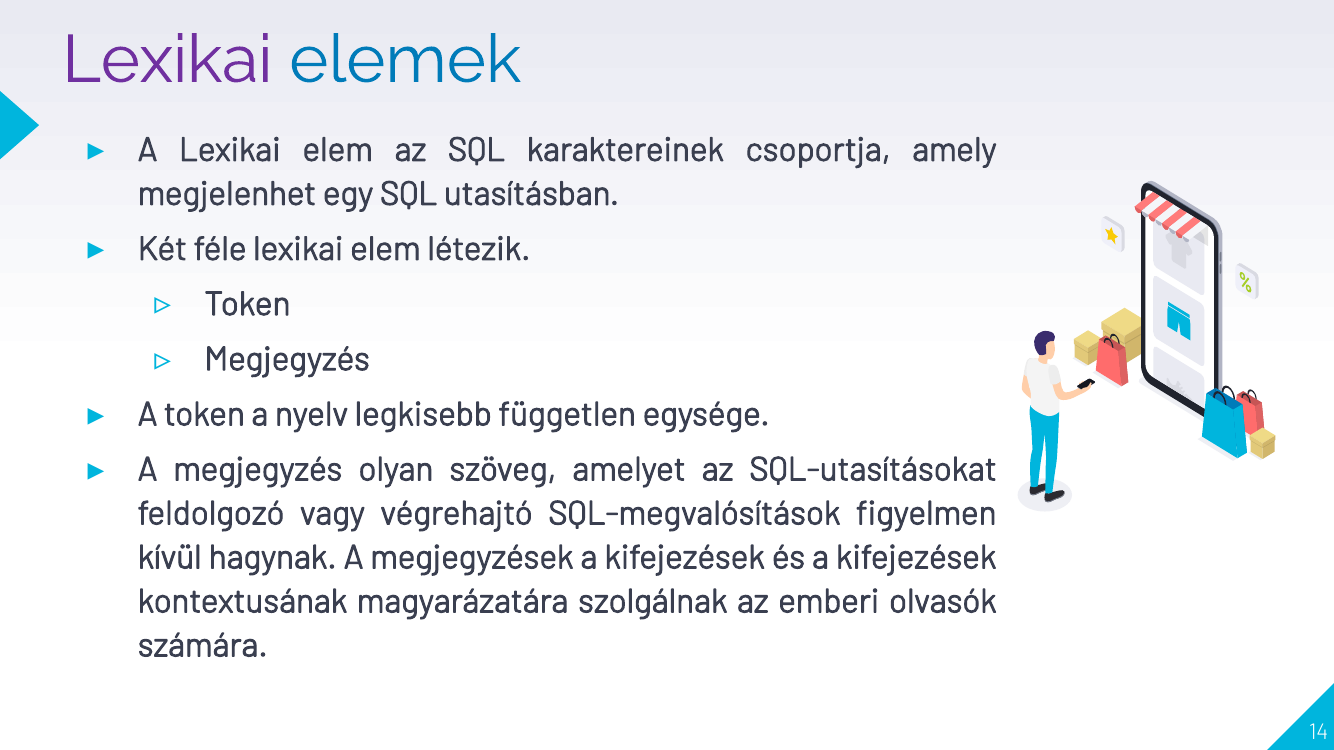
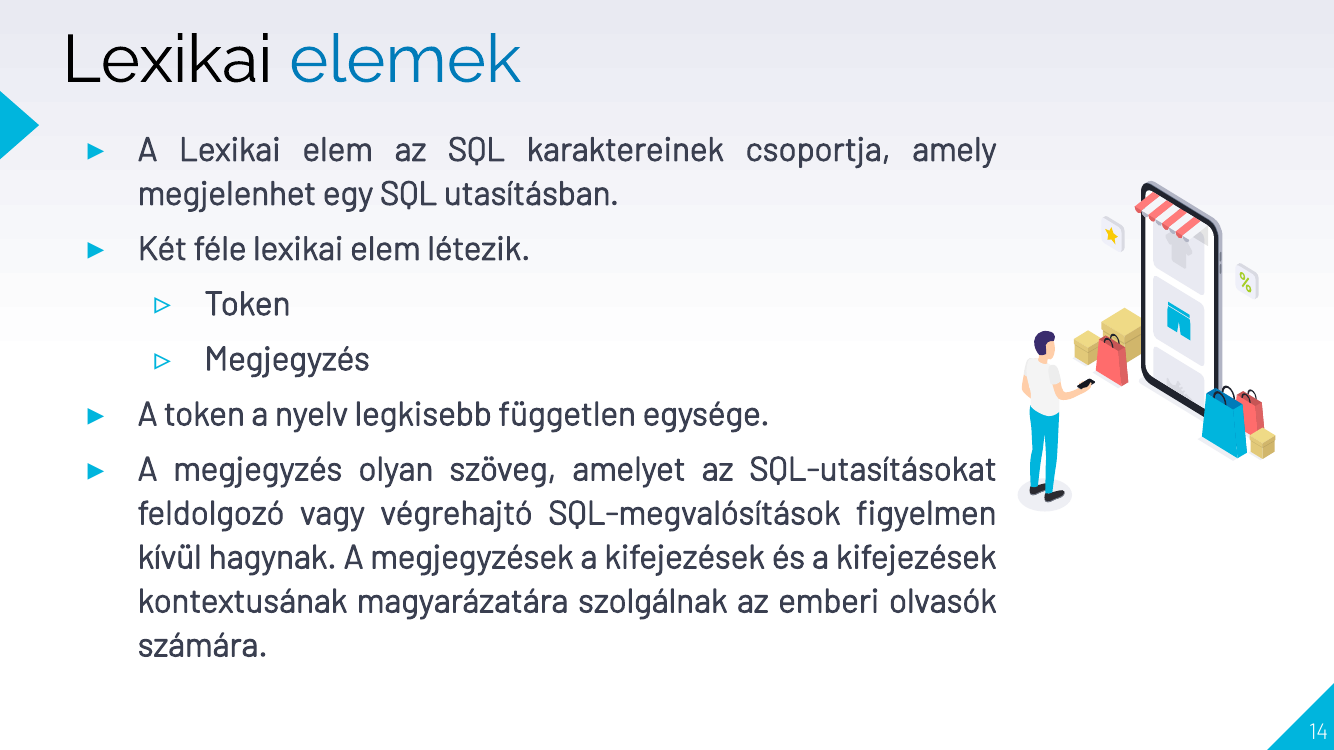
Lexikai at (167, 60) colour: purple -> black
